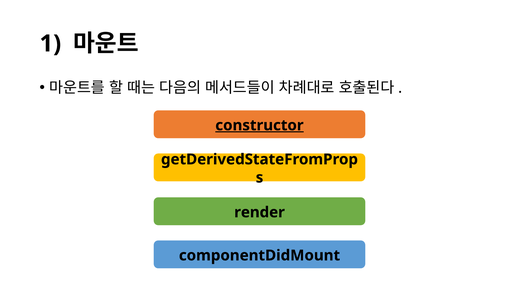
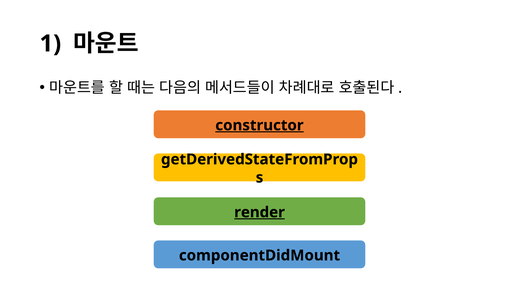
render underline: none -> present
